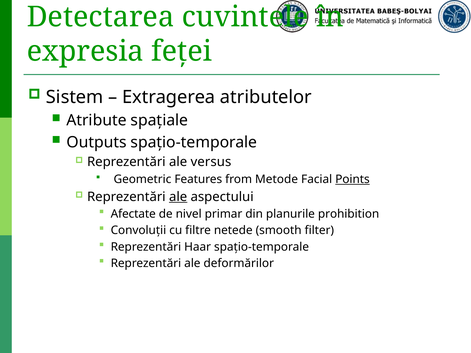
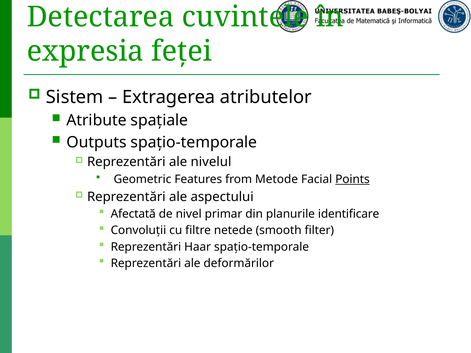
versus: versus -> nivelul
ale at (178, 197) underline: present -> none
Afectate: Afectate -> Afectată
prohibition: prohibition -> identificare
